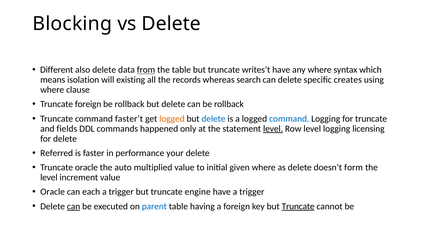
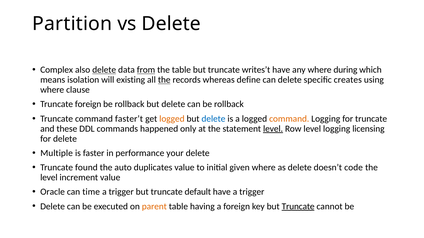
Blocking: Blocking -> Partition
Different: Different -> Complex
delete at (104, 70) underline: none -> present
syntax: syntax -> during
the at (164, 80) underline: none -> present
search: search -> define
command at (289, 119) colour: blue -> orange
fields: fields -> these
Referred: Referred -> Multiple
Truncate oracle: oracle -> found
multiplied: multiplied -> duplicates
form: form -> code
each: each -> time
engine: engine -> default
can at (74, 207) underline: present -> none
parent colour: blue -> orange
